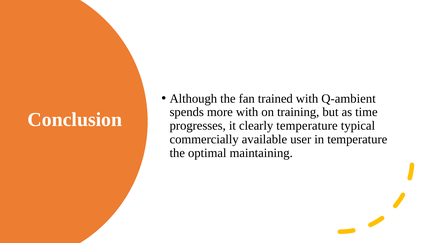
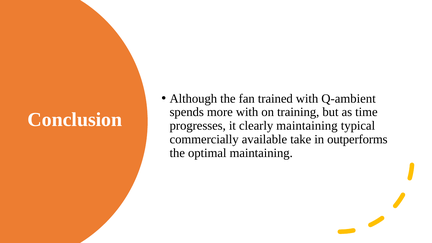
clearly temperature: temperature -> maintaining
user: user -> take
in temperature: temperature -> outperforms
